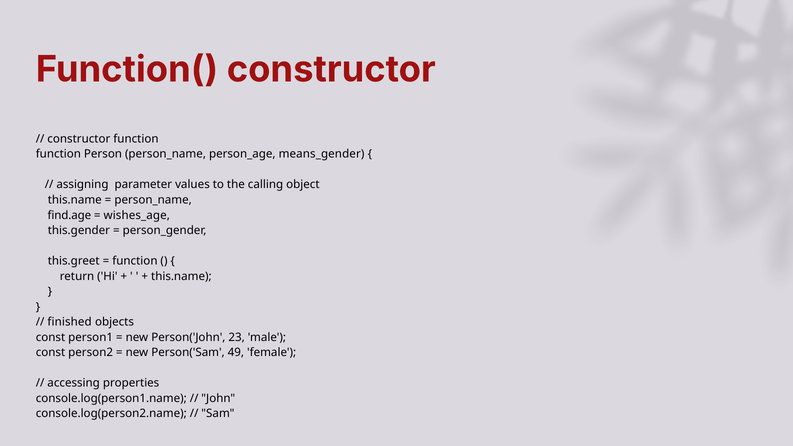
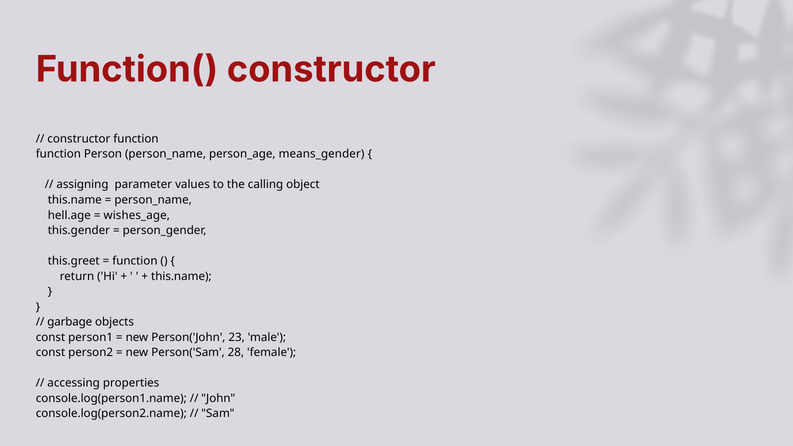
find.age: find.age -> hell.age
finished: finished -> garbage
49: 49 -> 28
